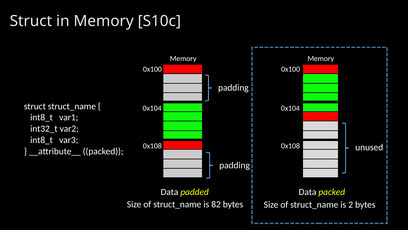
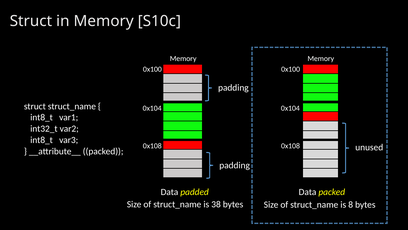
82: 82 -> 38
2: 2 -> 8
